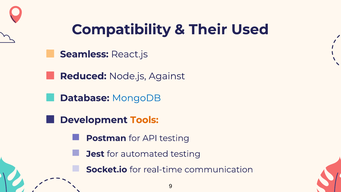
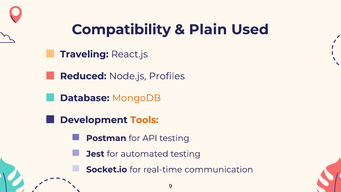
Their: Their -> Plain
Seamless: Seamless -> Traveling
Against: Against -> Profiles
MongoDB colour: blue -> orange
